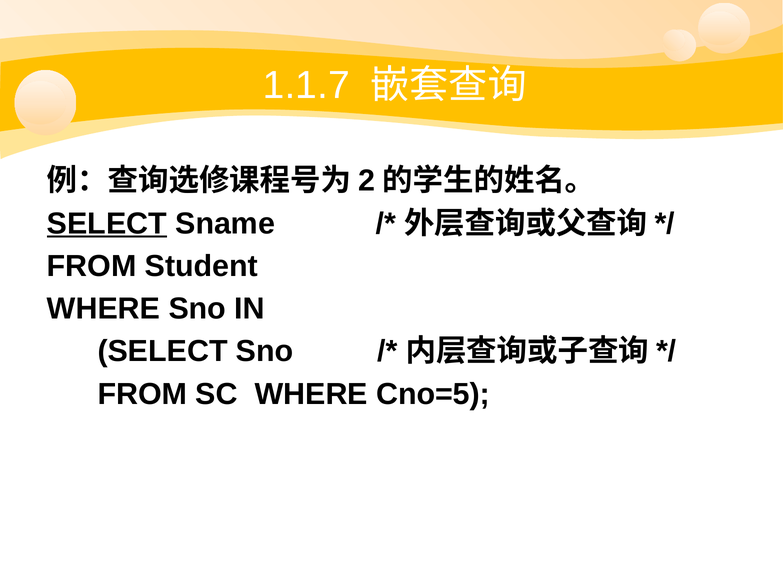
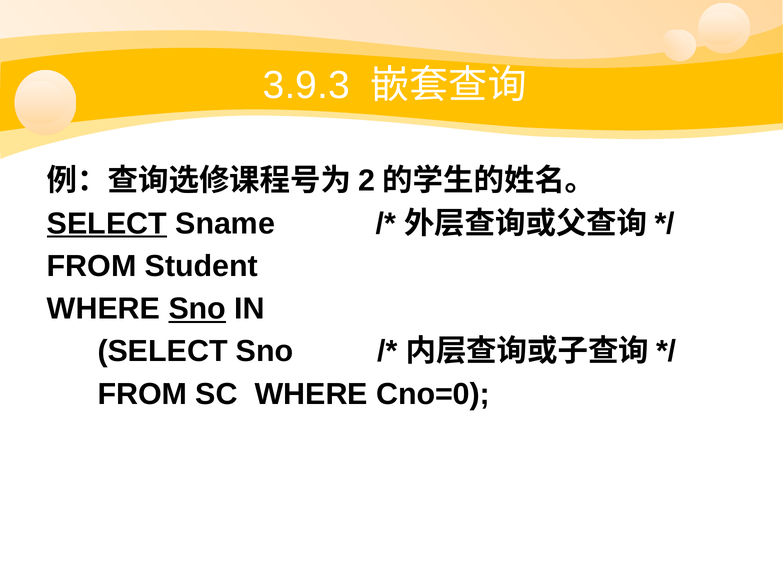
1.1.7: 1.1.7 -> 3.9.3
Sno at (197, 309) underline: none -> present
Cno=5: Cno=5 -> Cno=0
